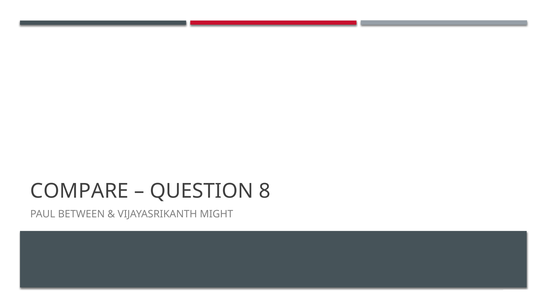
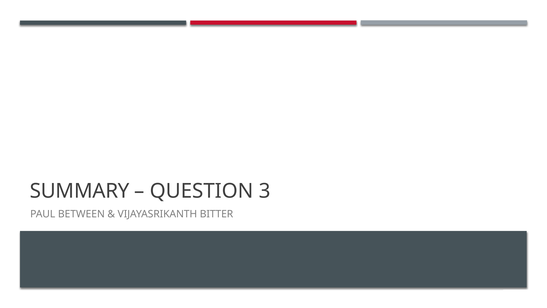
COMPARE: COMPARE -> SUMMARY
8: 8 -> 3
MIGHT: MIGHT -> BITTER
